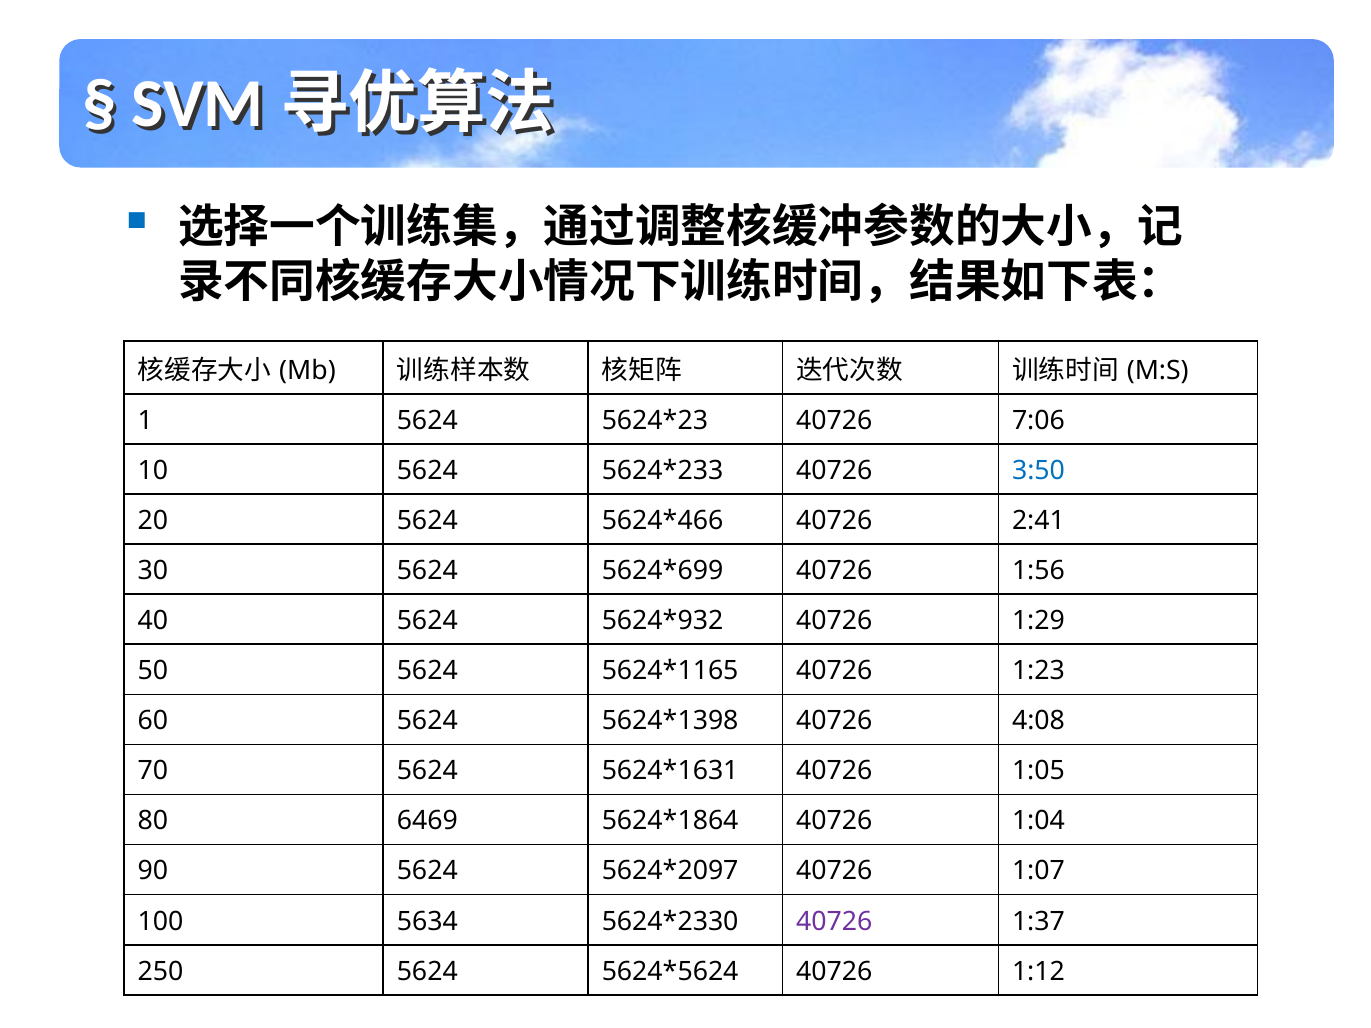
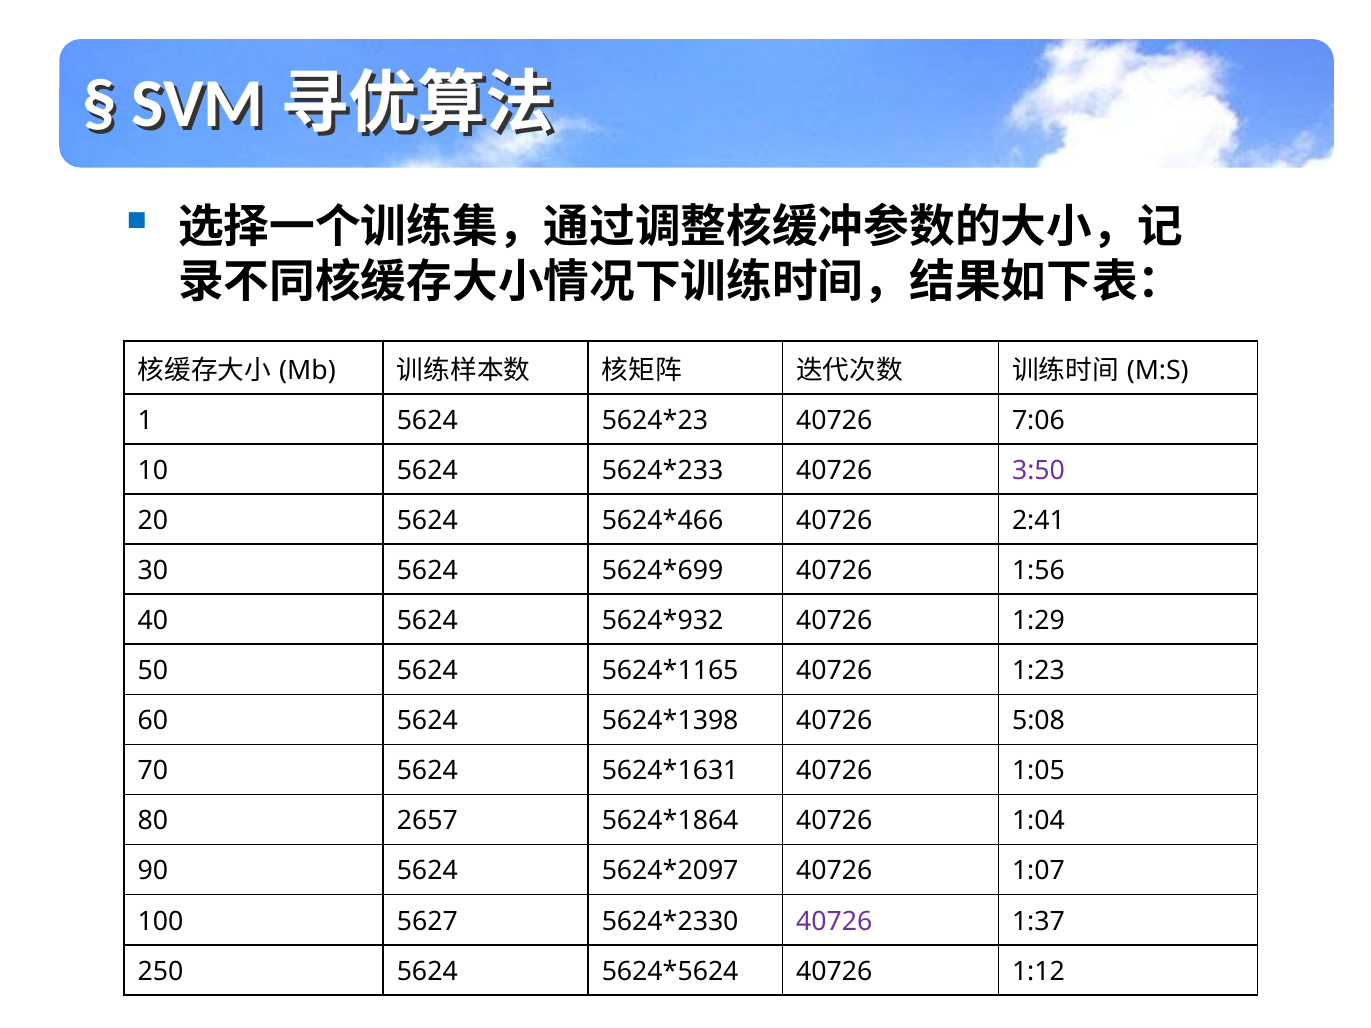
3:50 colour: blue -> purple
4:08: 4:08 -> 5:08
6469: 6469 -> 2657
5634: 5634 -> 5627
